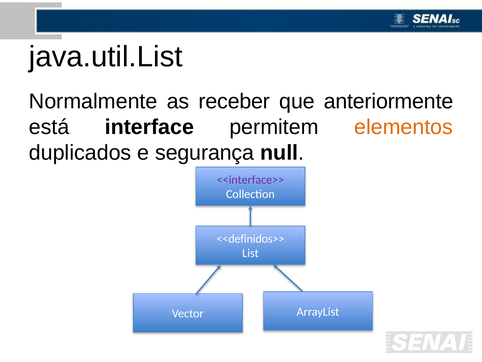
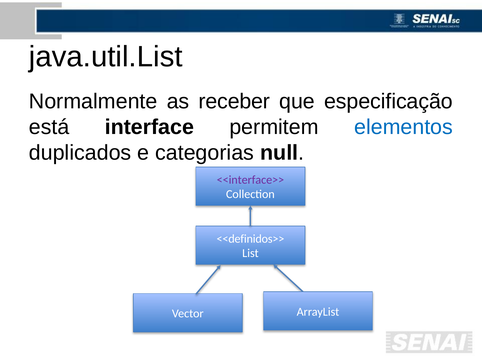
anteriormente: anteriormente -> especificação
elementos colour: orange -> blue
segurança: segurança -> categorias
